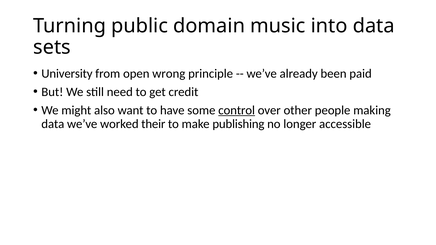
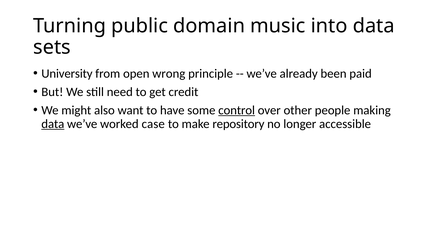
data at (53, 124) underline: none -> present
their: their -> case
publishing: publishing -> repository
